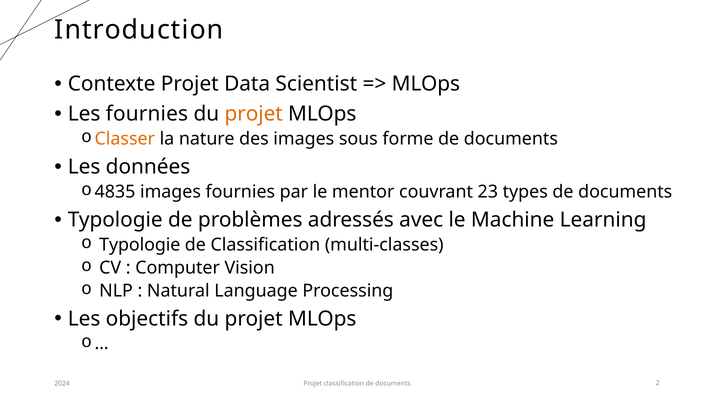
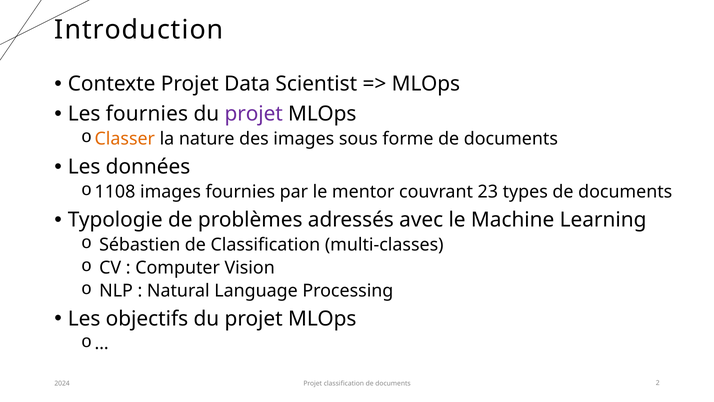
projet at (254, 114) colour: orange -> purple
4835: 4835 -> 1108
Typologie at (140, 244): Typologie -> Sébastien
